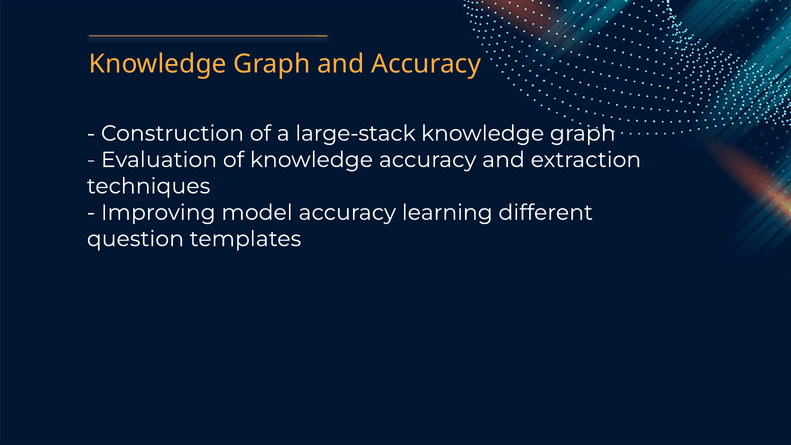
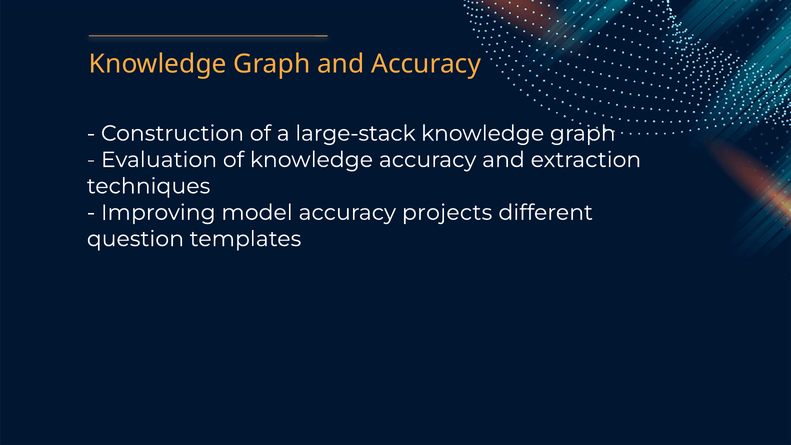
learning: learning -> projects
